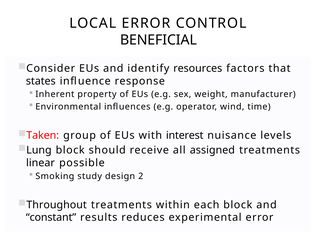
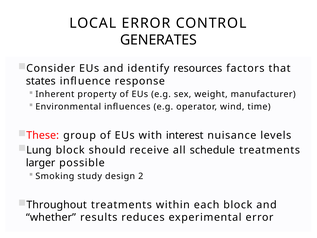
BENEFICIAL: BENEFICIAL -> GENERATES
Taken: Taken -> These
assigned: assigned -> schedule
linear: linear -> larger
constant: constant -> whether
